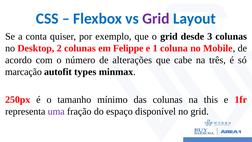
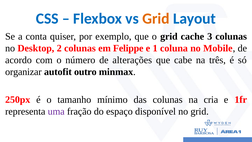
Grid at (156, 19) colour: purple -> orange
desde: desde -> cache
marcação: marcação -> organizar
types: types -> outro
this: this -> cria
